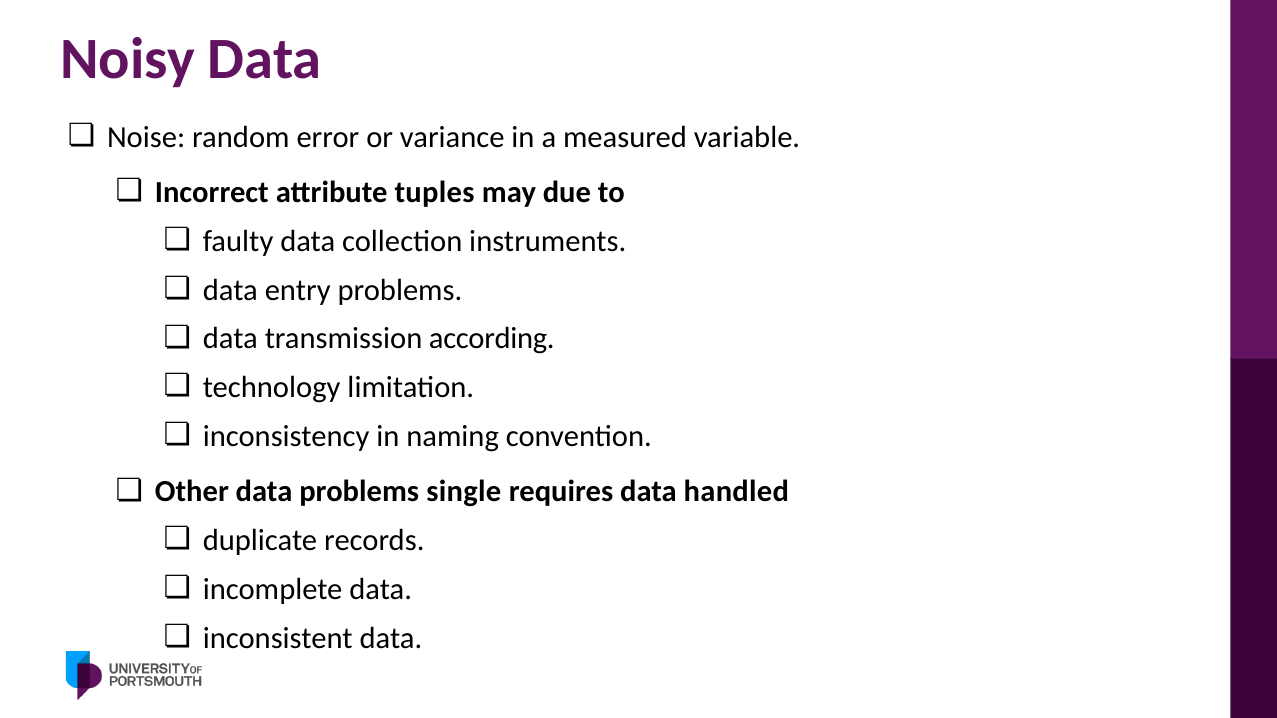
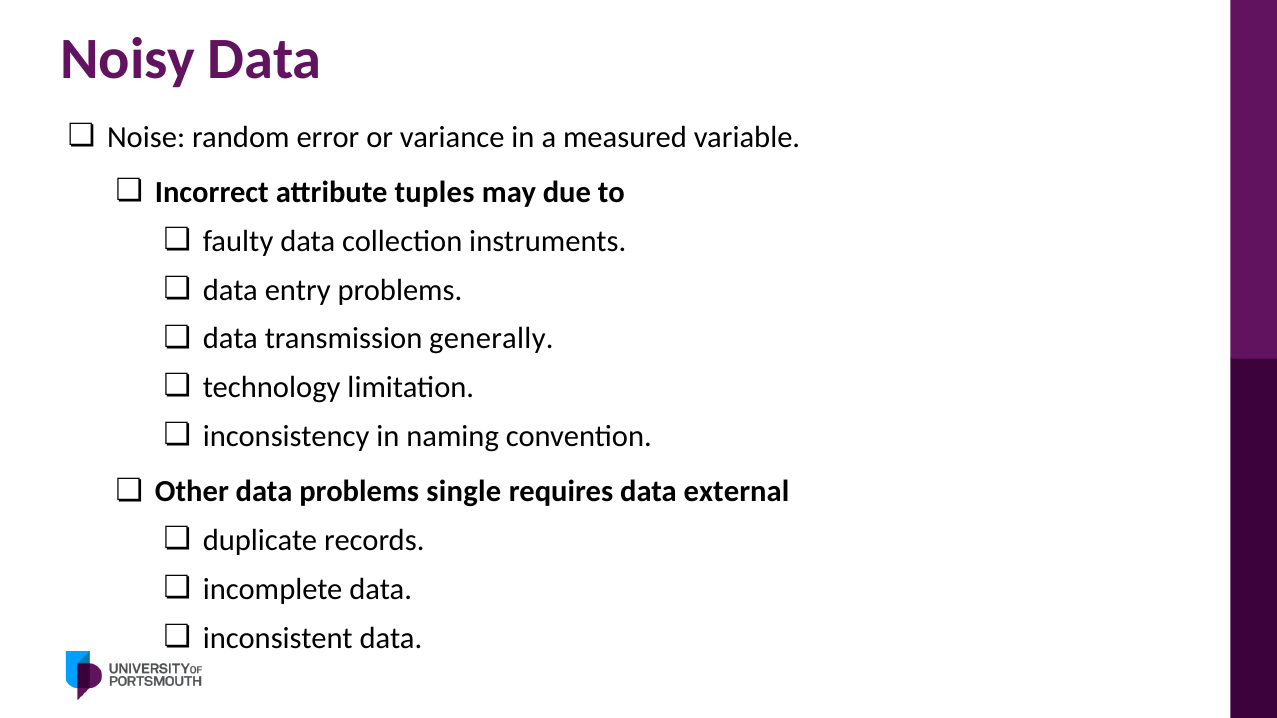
according: according -> generally
handled: handled -> external
